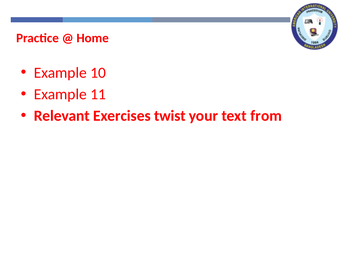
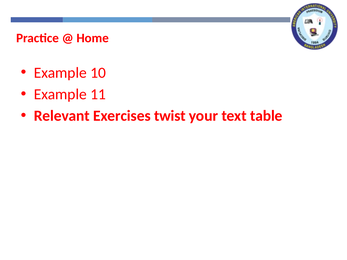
from: from -> table
